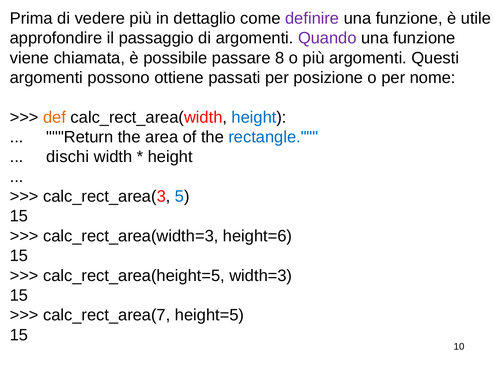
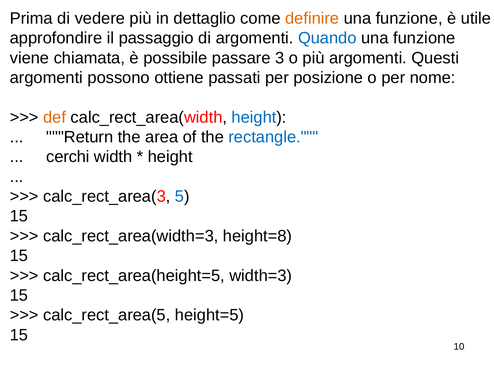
definire colour: purple -> orange
Quando colour: purple -> blue
8: 8 -> 3
dischi: dischi -> cerchi
height=6: height=6 -> height=8
calc_rect_area(7: calc_rect_area(7 -> calc_rect_area(5
